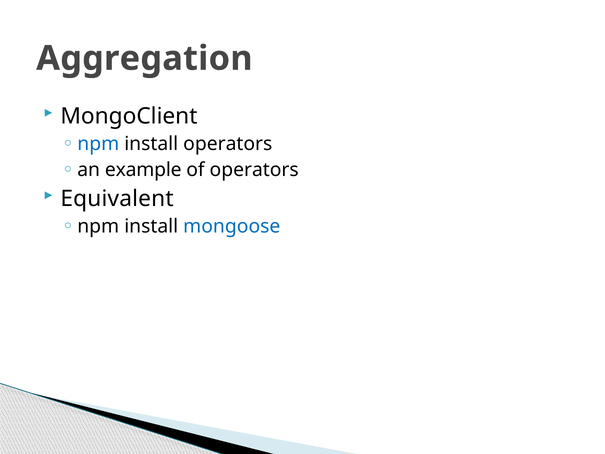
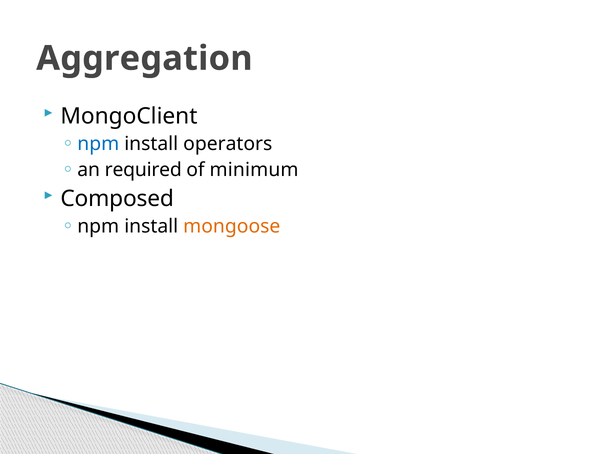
example: example -> required
of operators: operators -> minimum
Equivalent: Equivalent -> Composed
mongoose colour: blue -> orange
